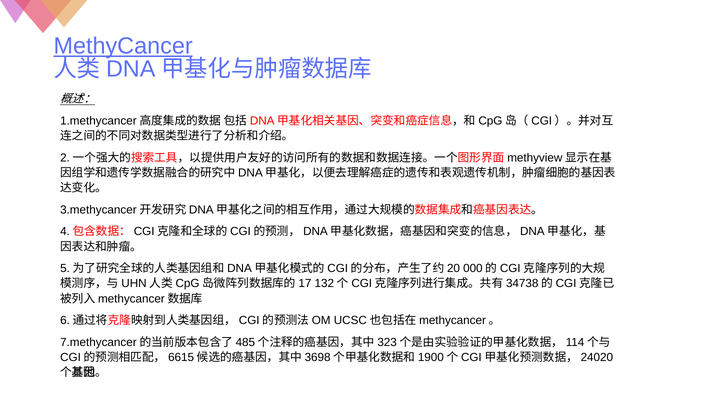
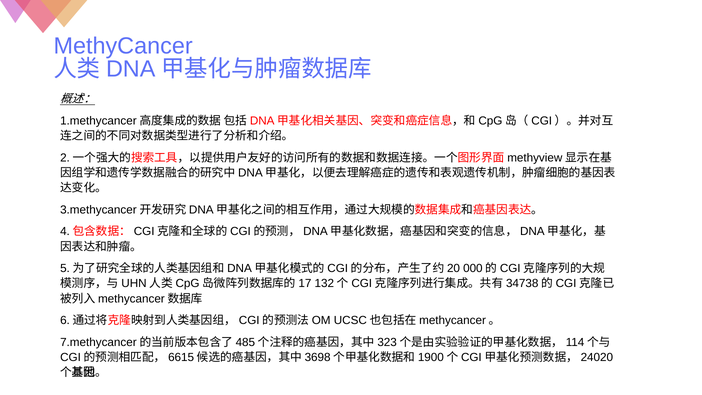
MethyCancer underline: present -> none
